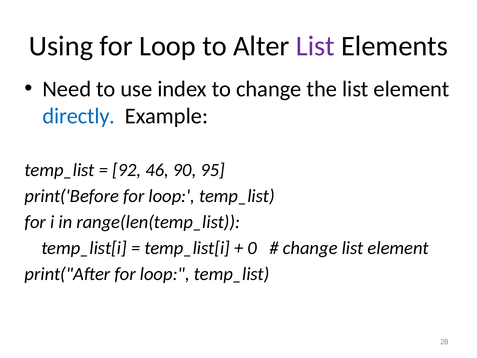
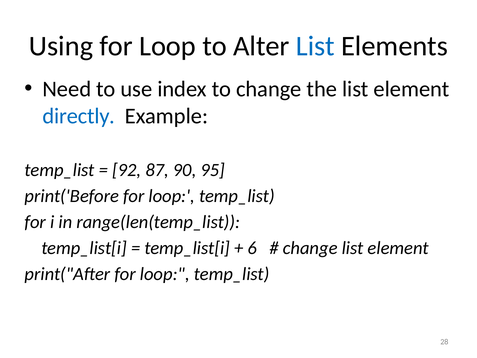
List at (315, 46) colour: purple -> blue
46: 46 -> 87
0: 0 -> 6
